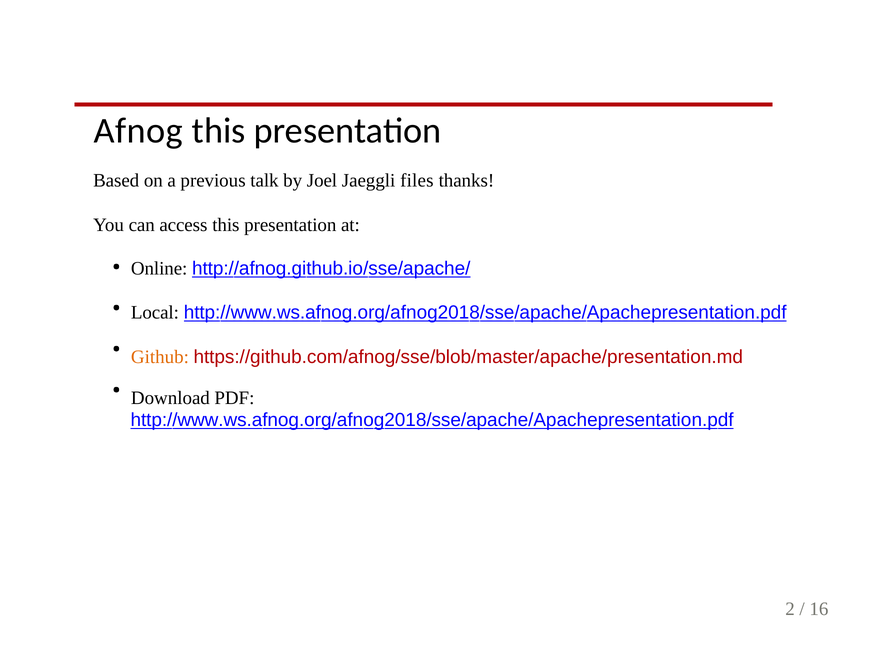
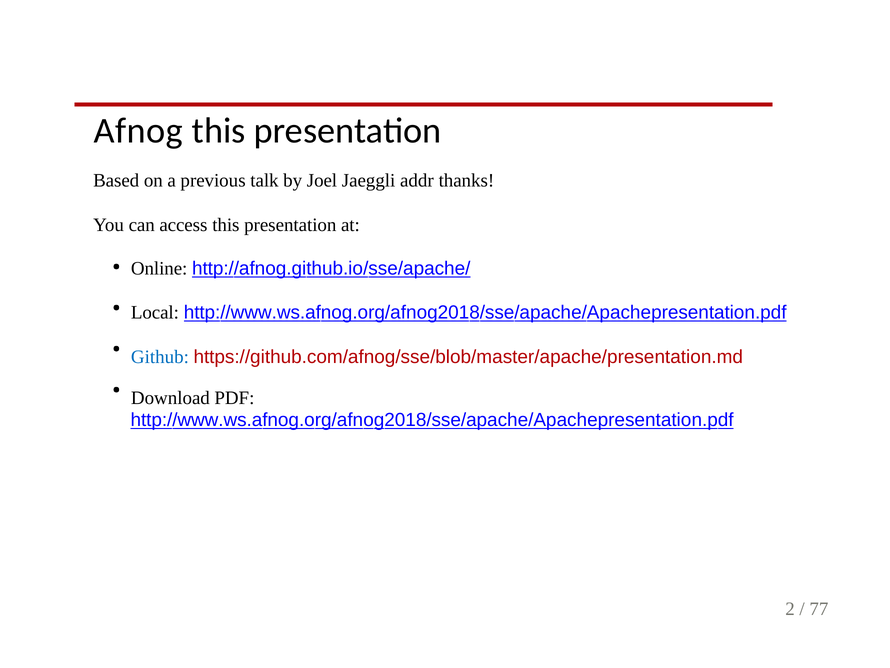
files: files -> addr
Github colour: orange -> blue
16: 16 -> 77
